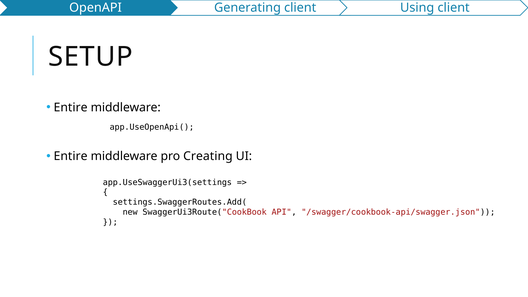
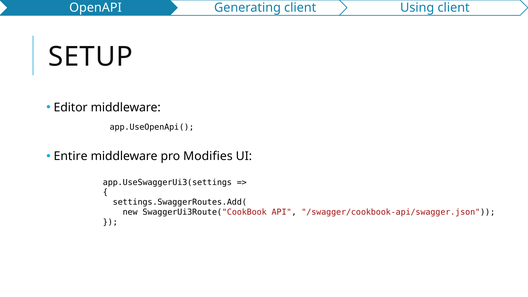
Entire at (71, 107): Entire -> Editor
Creating: Creating -> Modifies
